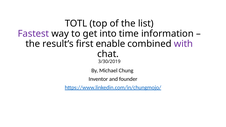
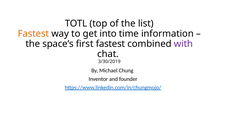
Fastest at (33, 34) colour: purple -> orange
result’s: result’s -> space’s
first enable: enable -> fastest
